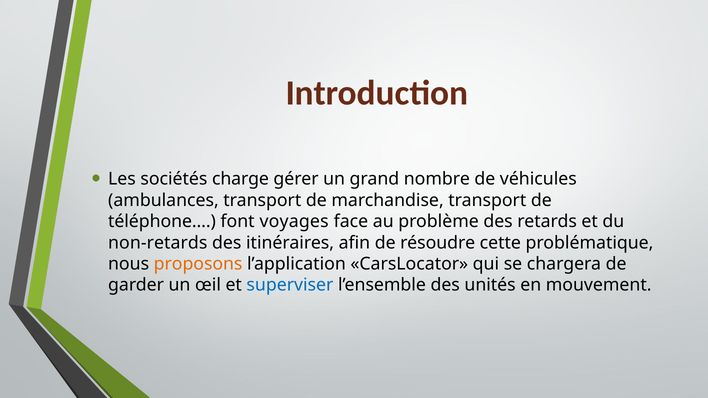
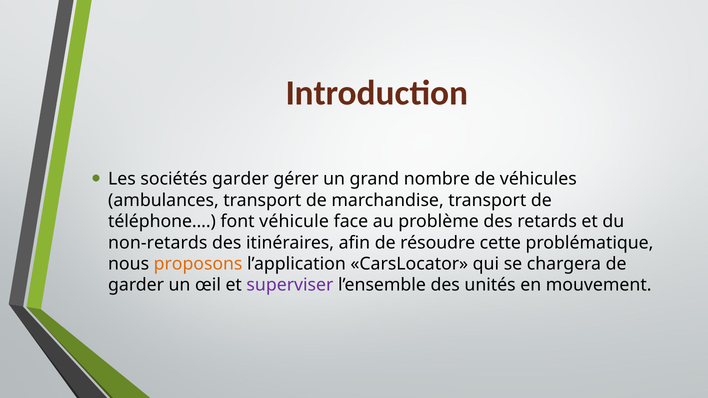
sociétés charge: charge -> garder
voyages: voyages -> véhicule
superviser colour: blue -> purple
